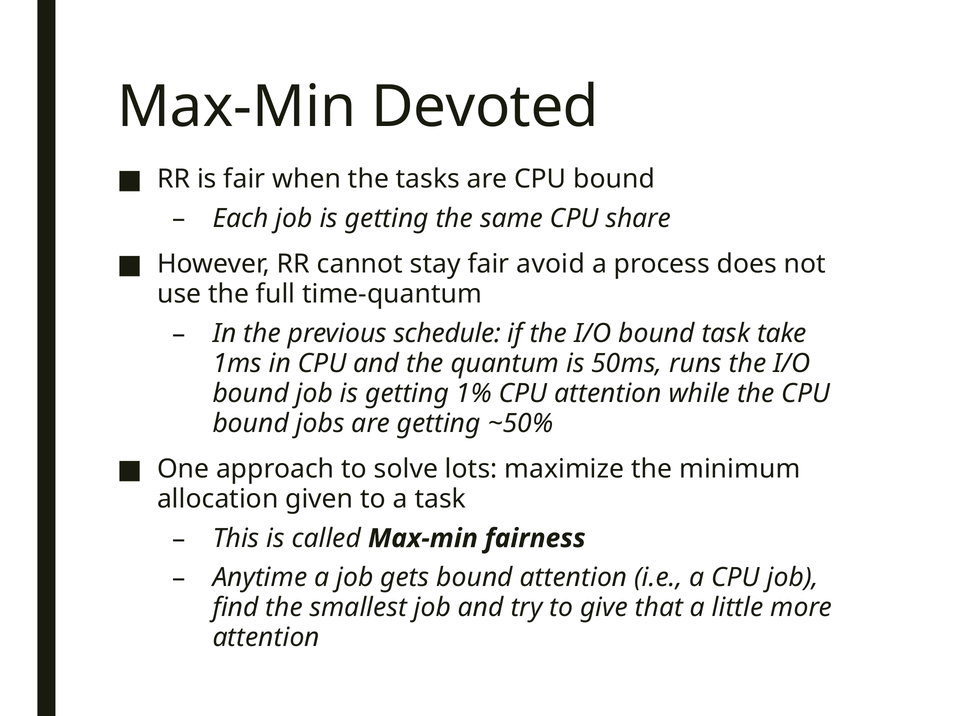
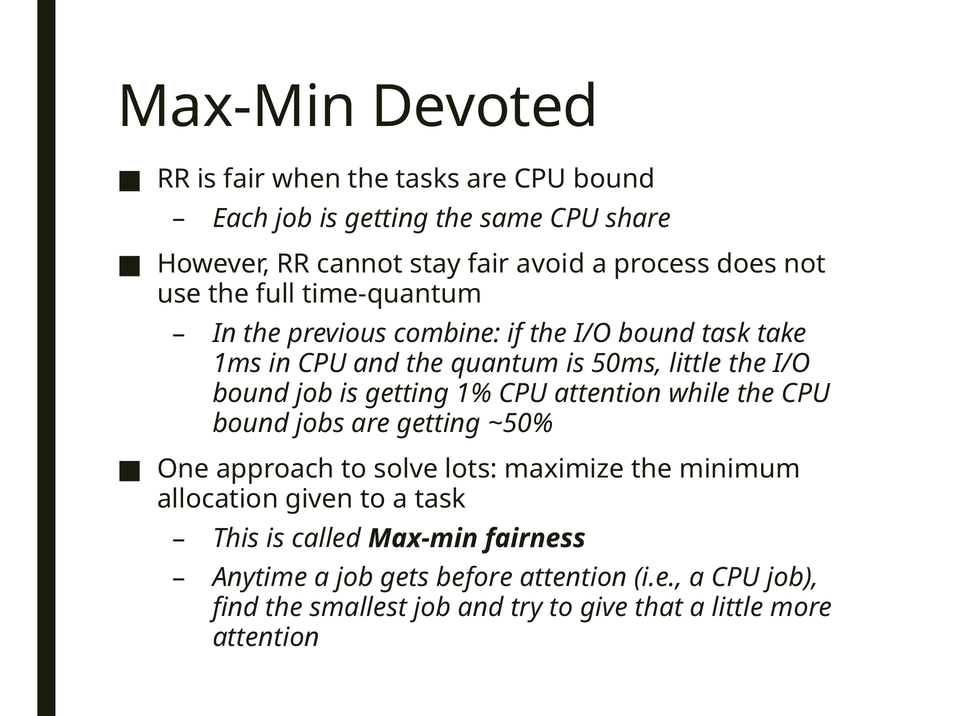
schedule: schedule -> combine
50ms runs: runs -> little
gets bound: bound -> before
